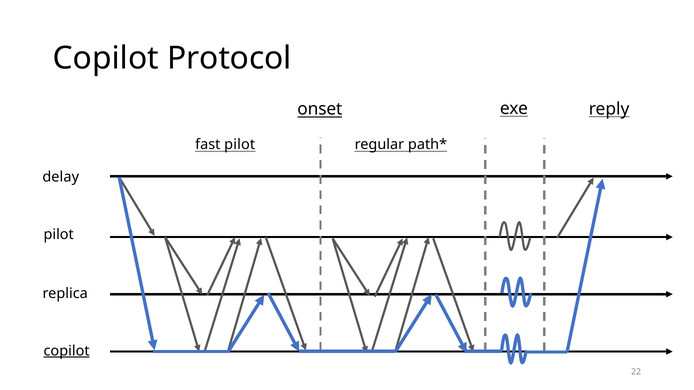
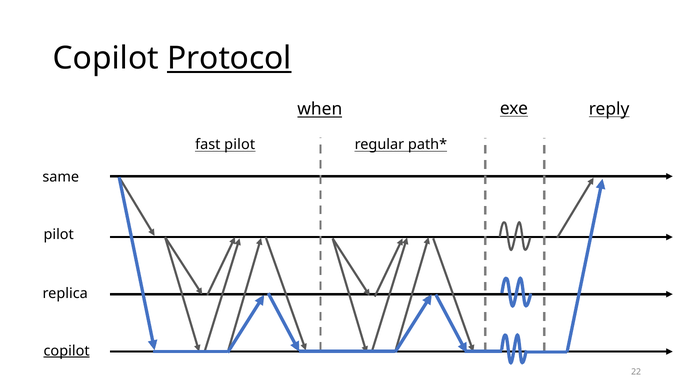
Protocol underline: none -> present
onset: onset -> when
delay: delay -> same
